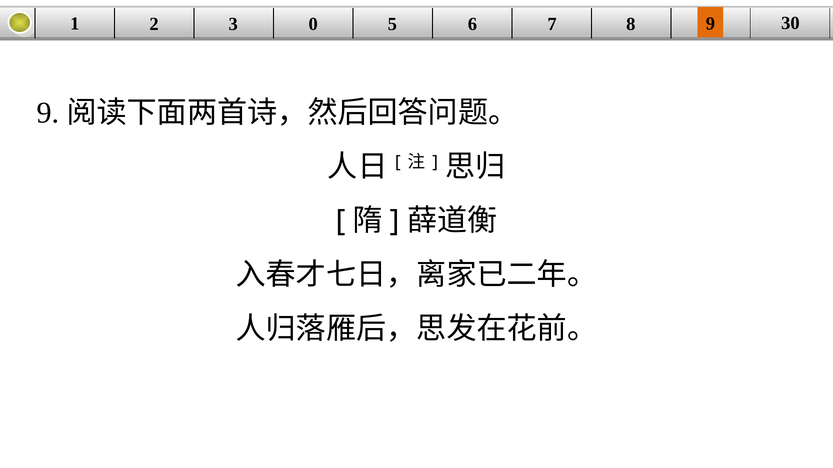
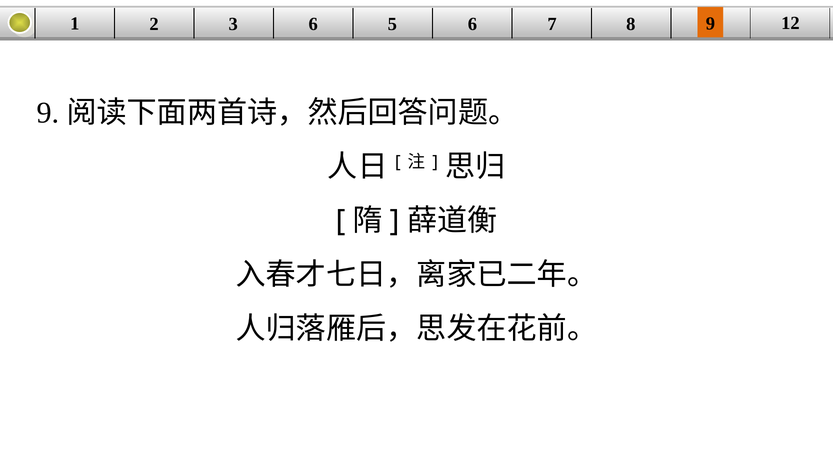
3 0: 0 -> 6
30: 30 -> 12
